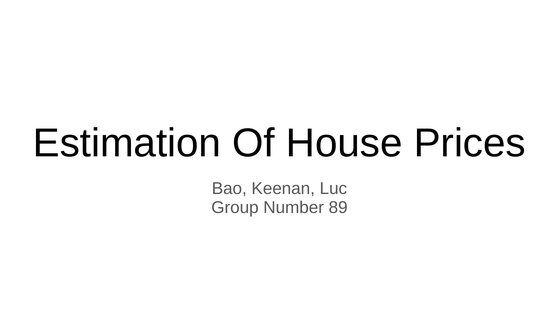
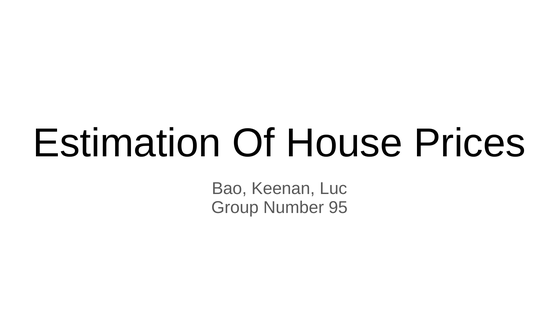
89: 89 -> 95
